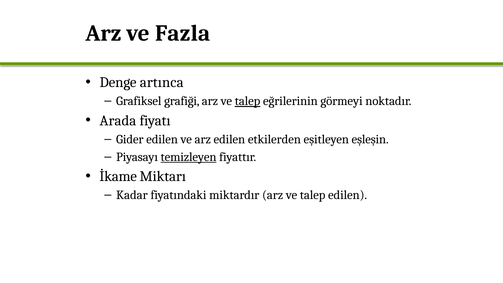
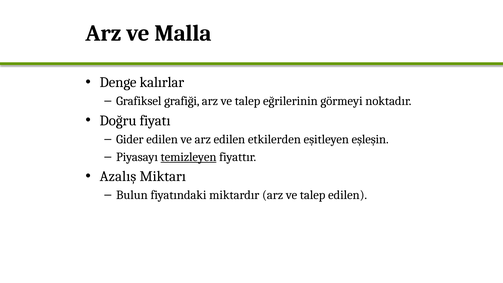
Fazla: Fazla -> Malla
artınca: artınca -> kalırlar
talep at (248, 101) underline: present -> none
Arada: Arada -> Doğru
İkame: İkame -> Azalış
Kadar: Kadar -> Bulun
